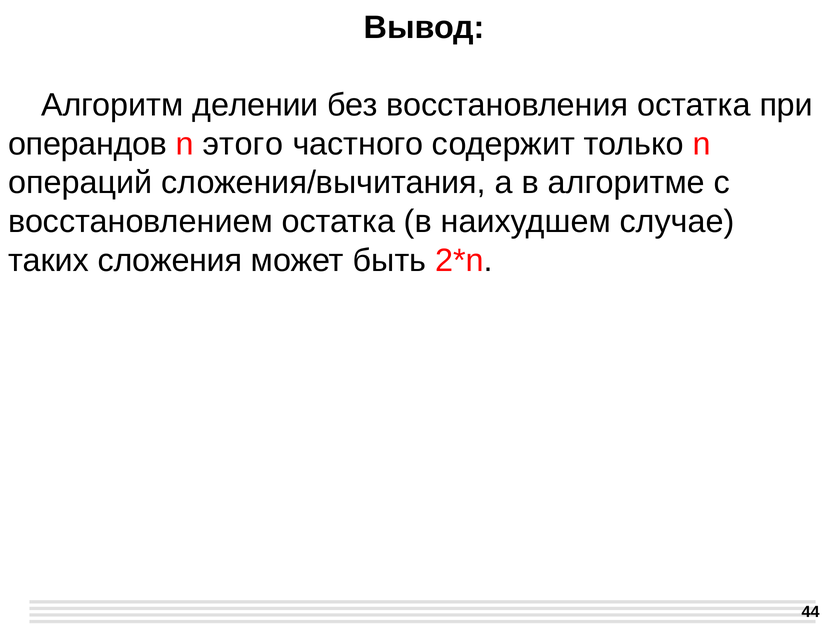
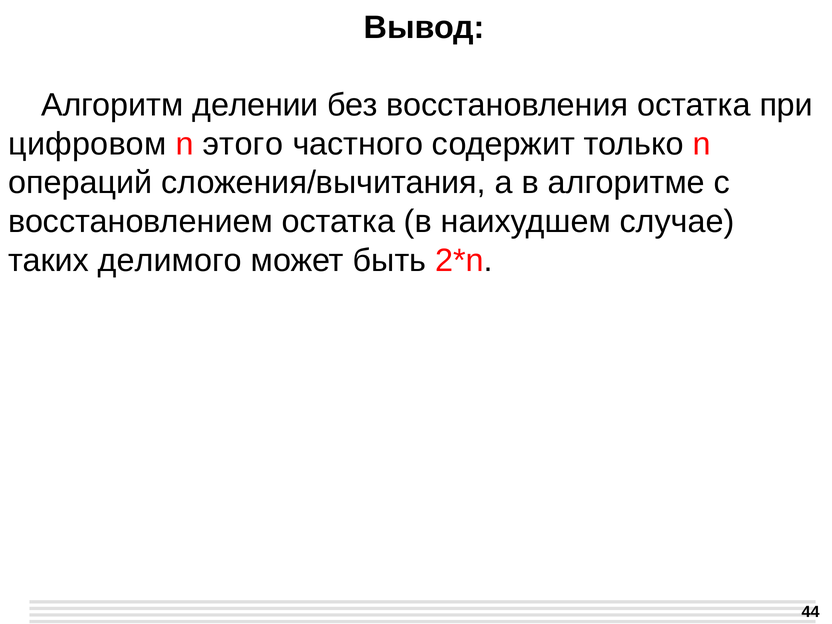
операндов: операндов -> цифровом
сложения: сложения -> делимого
